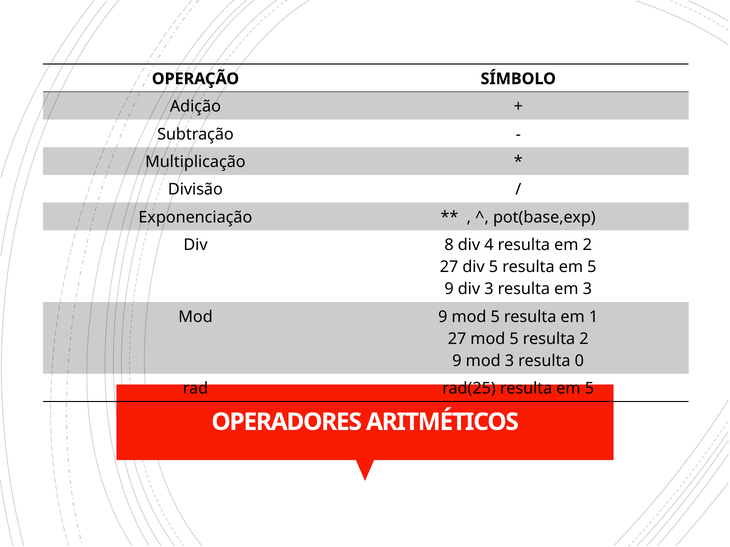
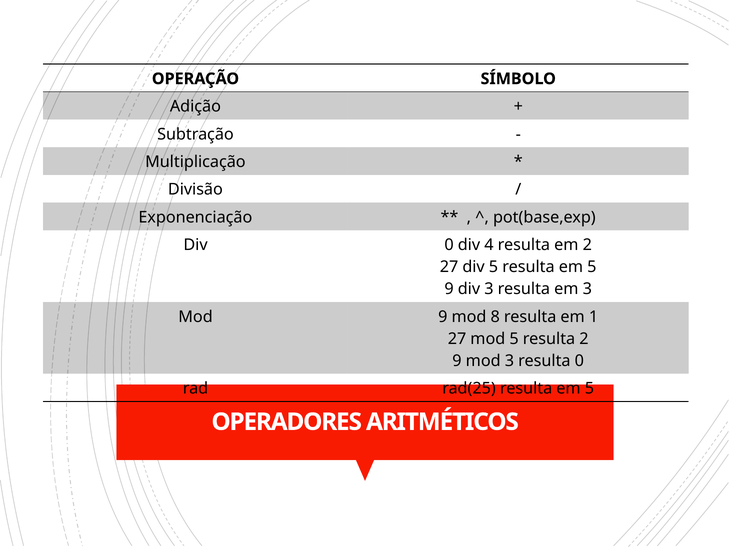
Div 8: 8 -> 0
9 mod 5: 5 -> 8
